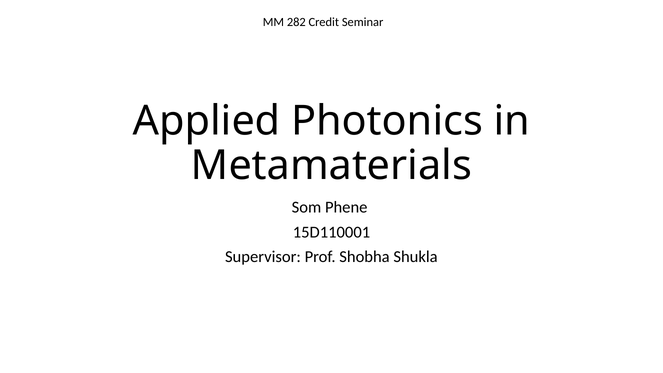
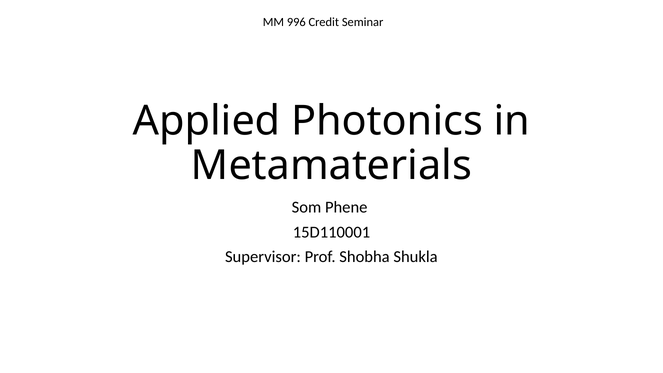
282: 282 -> 996
